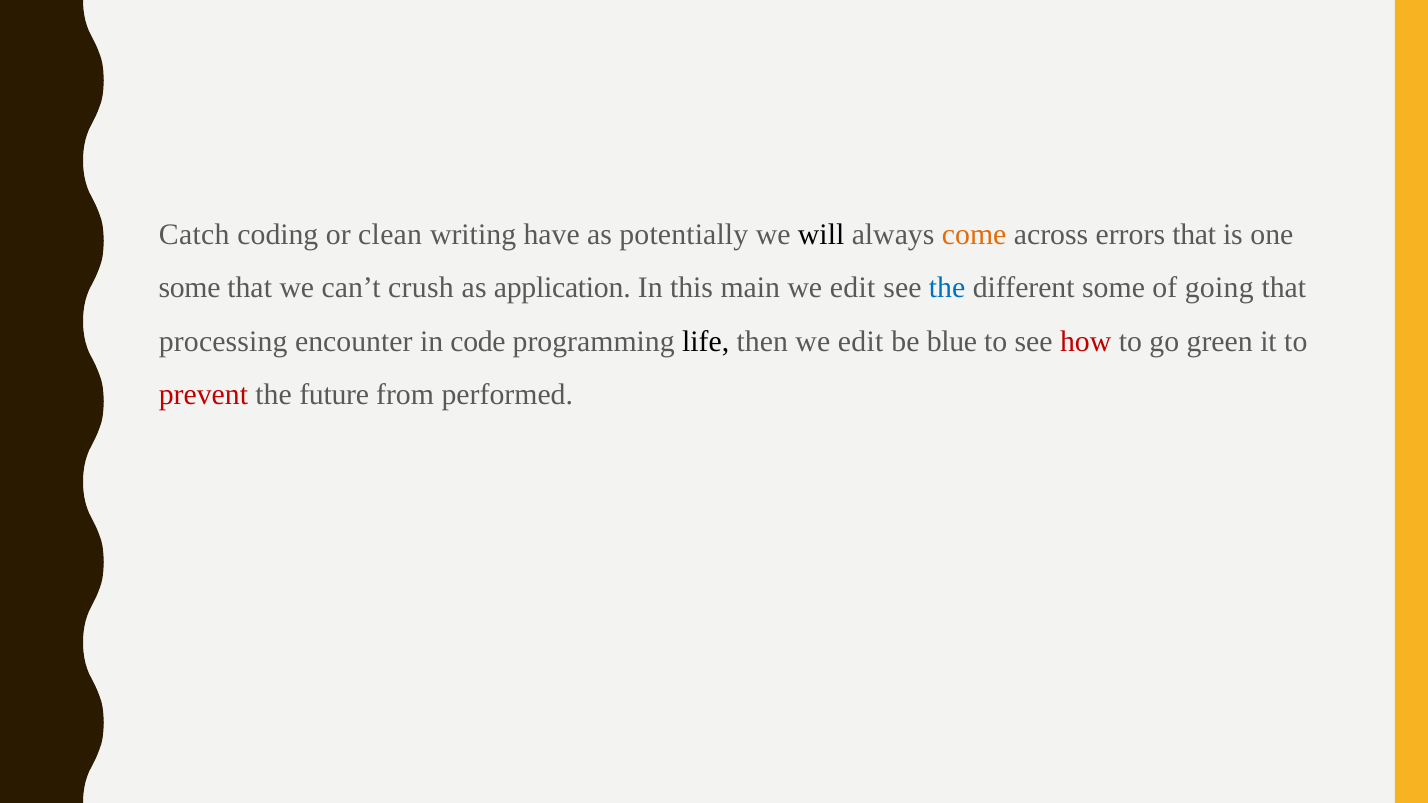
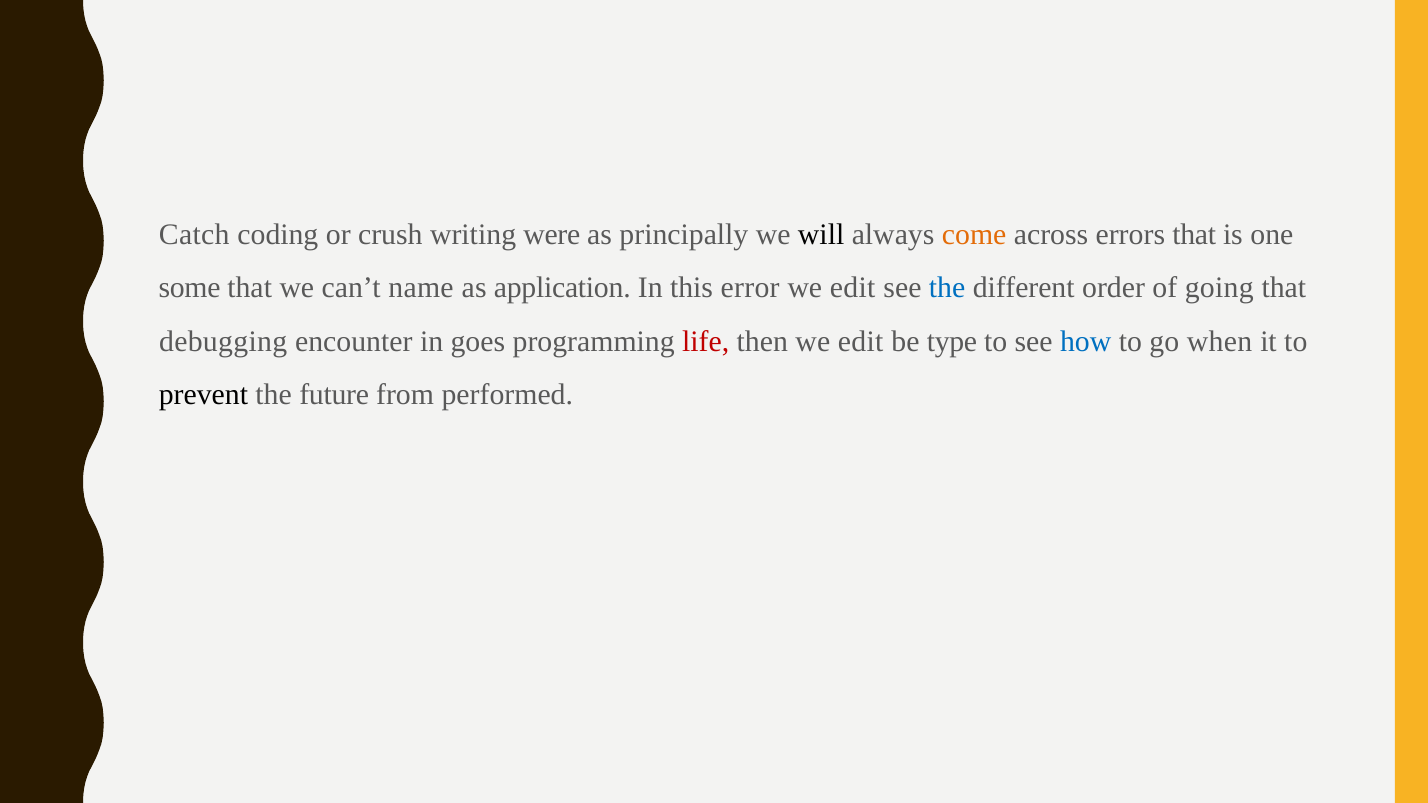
clean: clean -> crush
have: have -> were
potentially: potentially -> principally
crush: crush -> name
main: main -> error
different some: some -> order
processing: processing -> debugging
code: code -> goes
life colour: black -> red
blue: blue -> type
how colour: red -> blue
green: green -> when
prevent colour: red -> black
